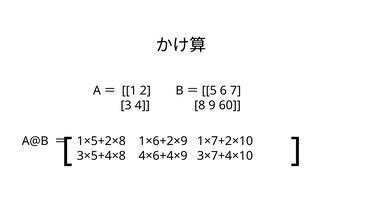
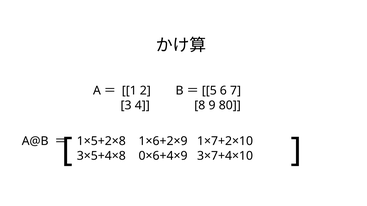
60: 60 -> 80
4×6+4×9: 4×6+4×9 -> 0×6+4×9
